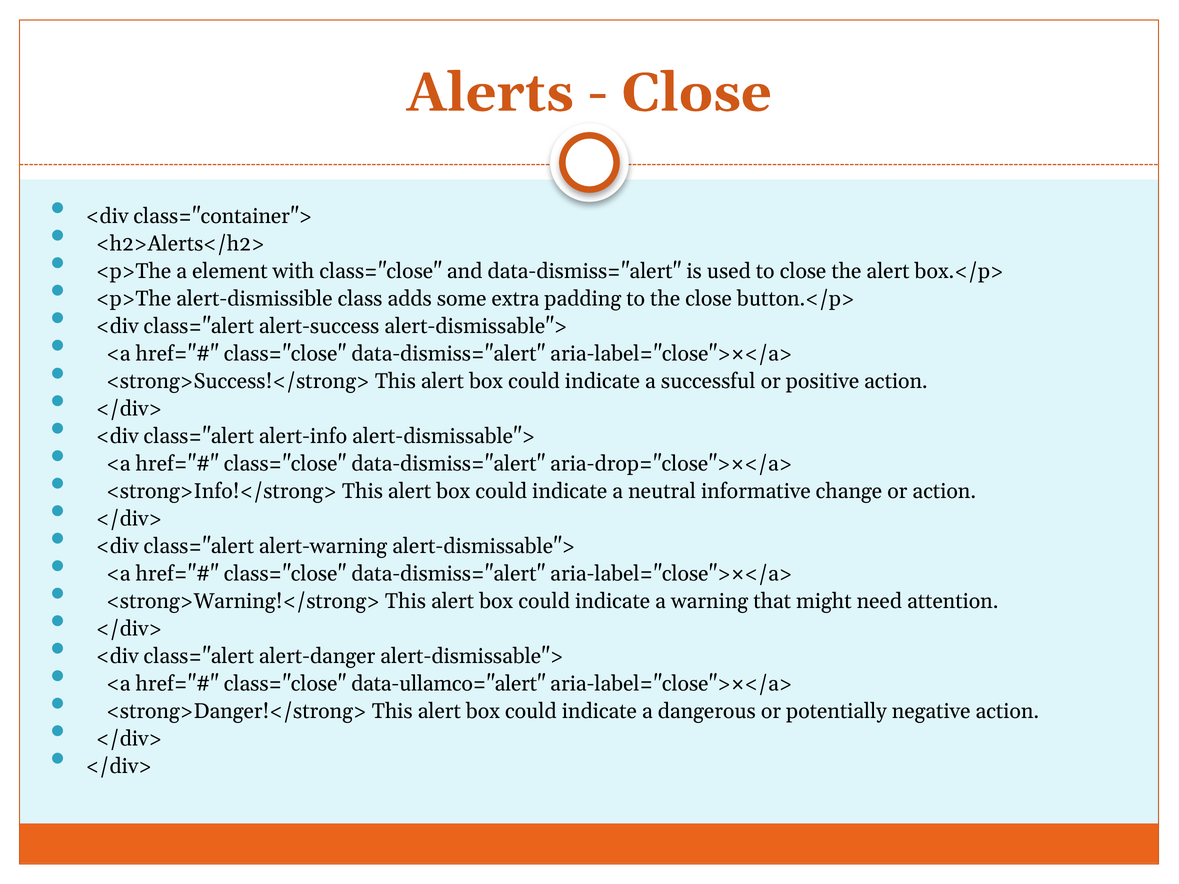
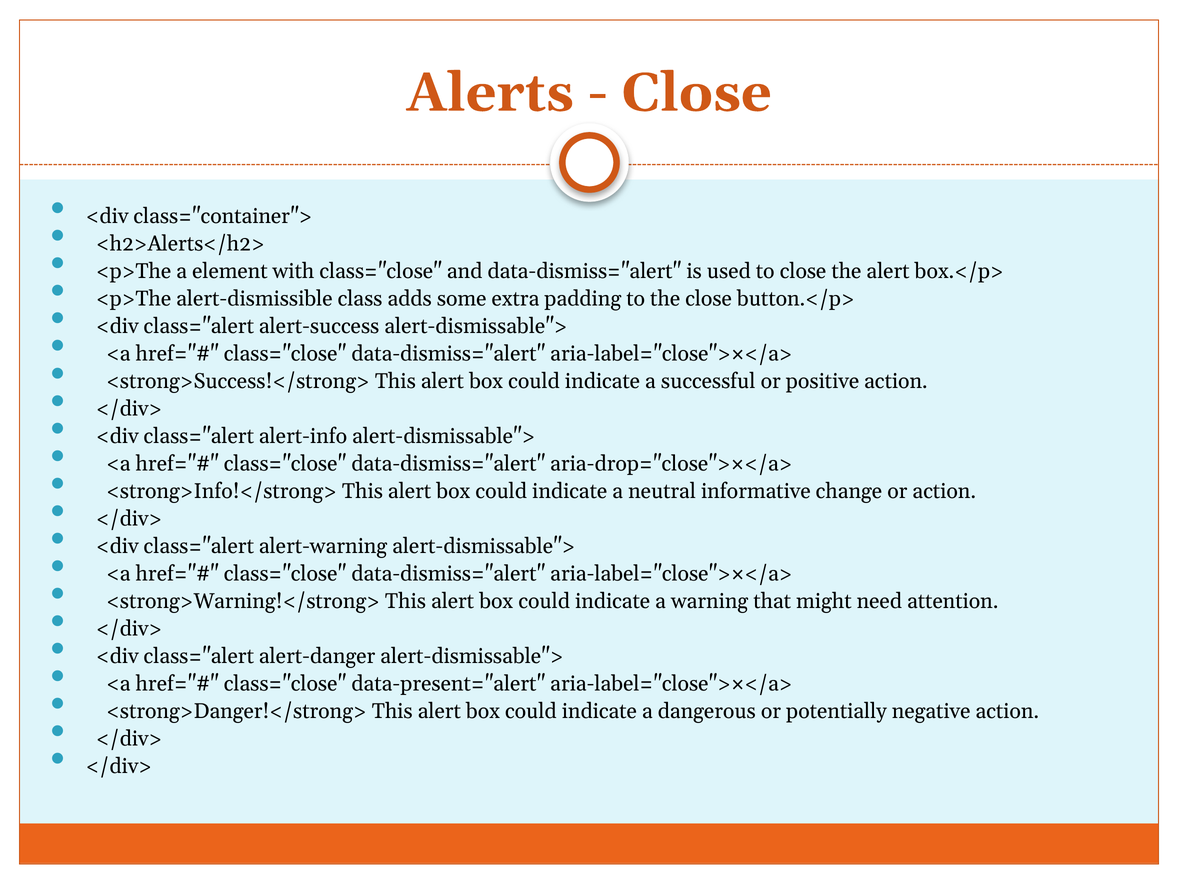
data-ullamco="alert: data-ullamco="alert -> data-present="alert
